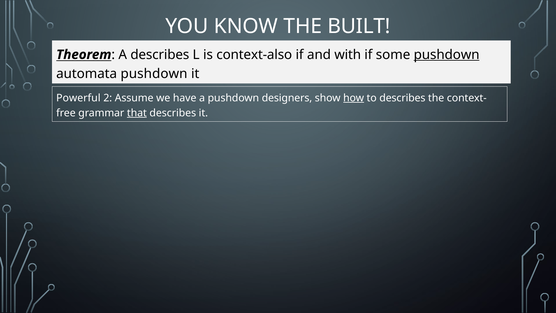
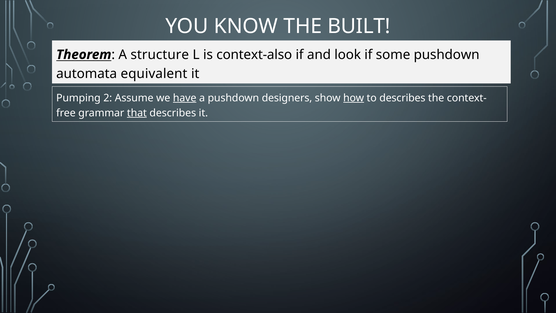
A describes: describes -> structure
with: with -> look
pushdown at (447, 55) underline: present -> none
automata pushdown: pushdown -> equivalent
Powerful: Powerful -> Pumping
have underline: none -> present
